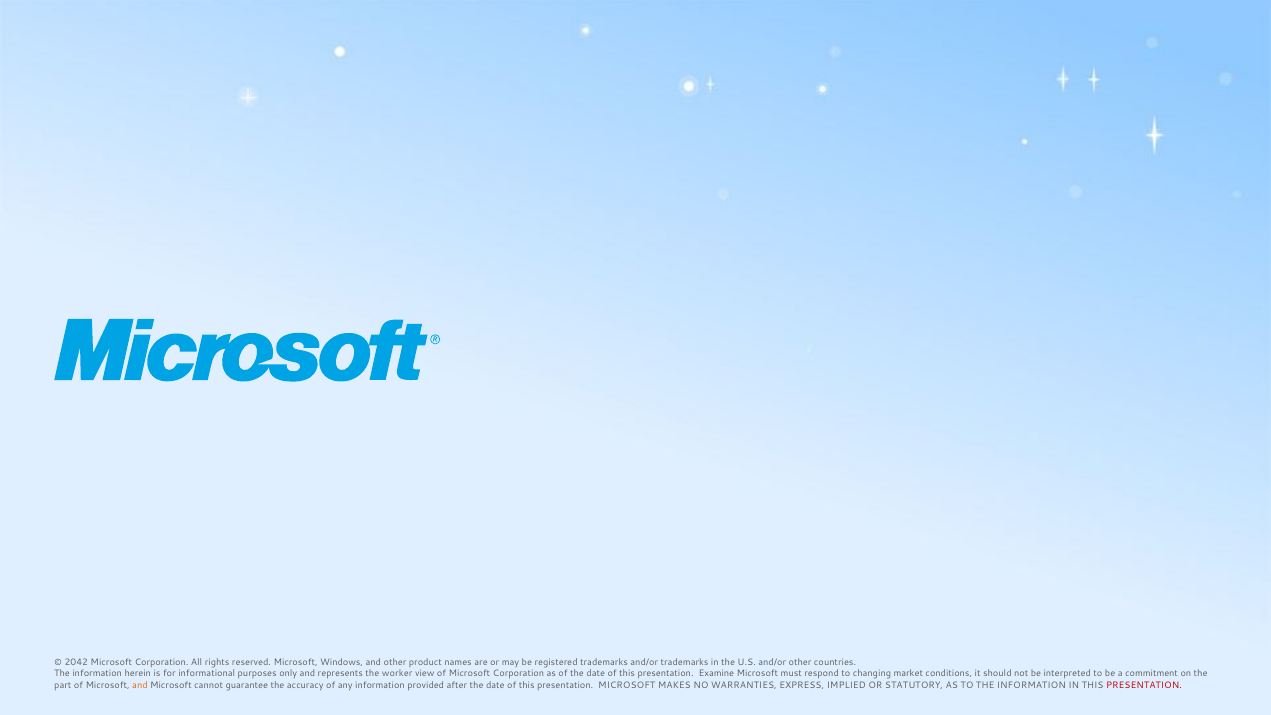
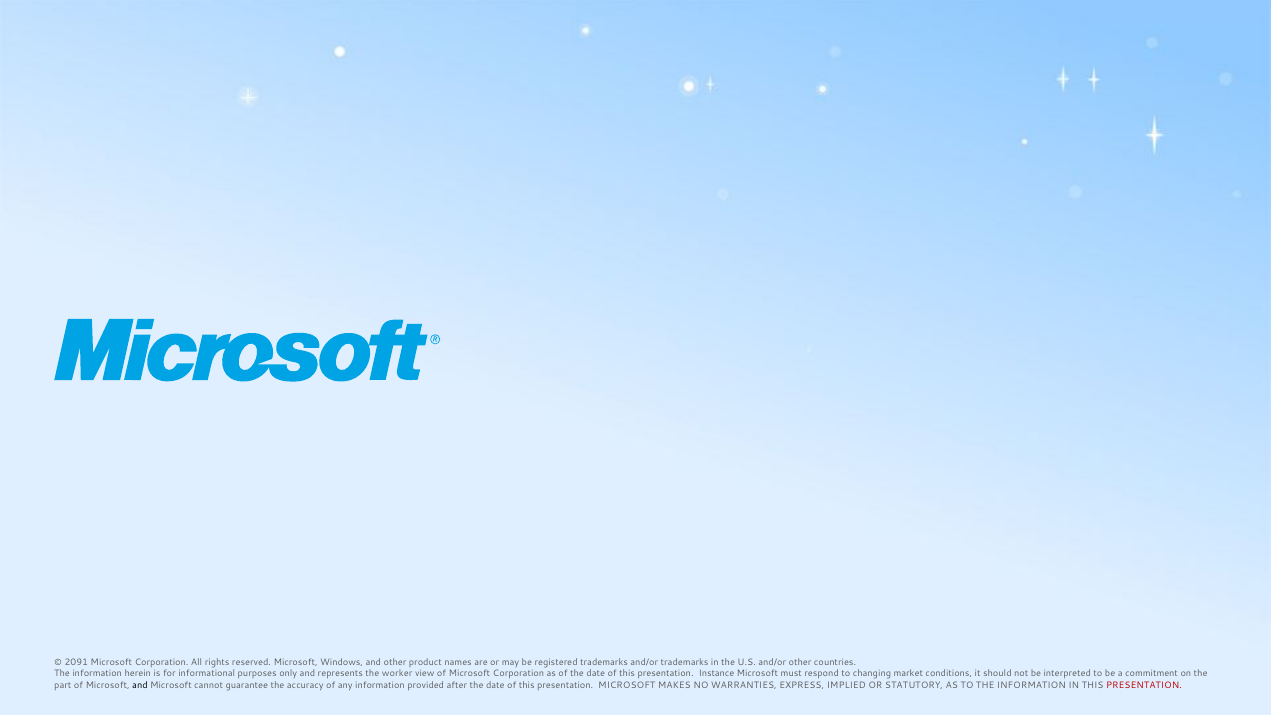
2042: 2042 -> 2091
Examine: Examine -> Instance
and at (140, 685) colour: orange -> black
